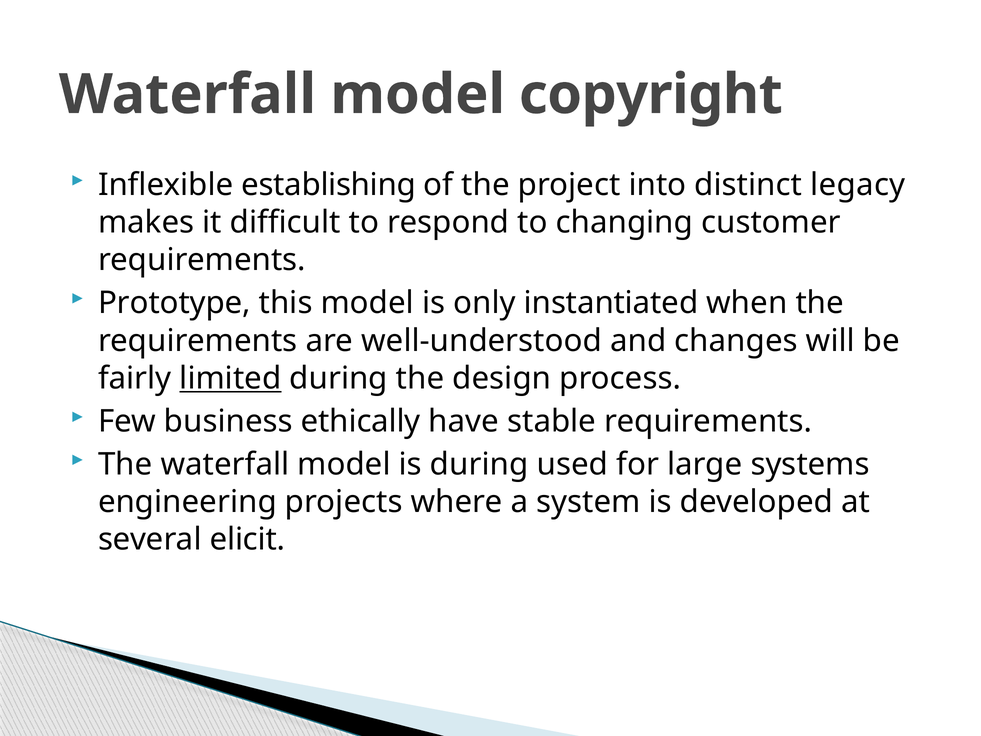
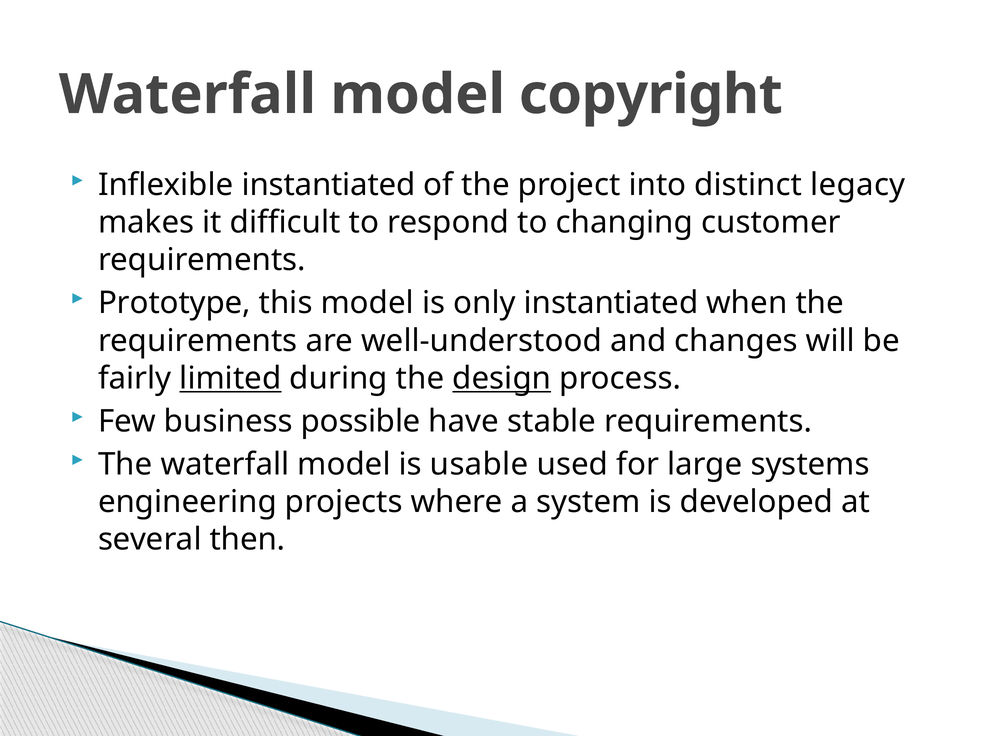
Inflexible establishing: establishing -> instantiated
design underline: none -> present
ethically: ethically -> possible
is during: during -> usable
elicit: elicit -> then
